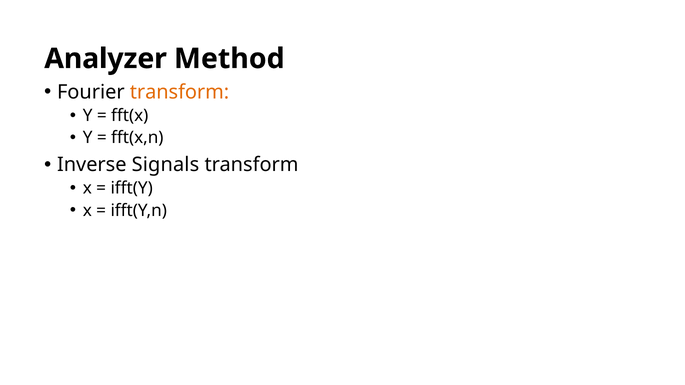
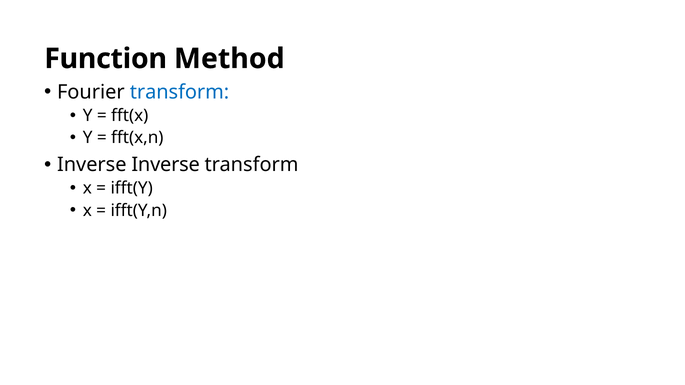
Analyzer: Analyzer -> Function
transform at (179, 92) colour: orange -> blue
Inverse Signals: Signals -> Inverse
